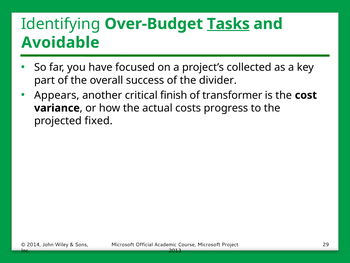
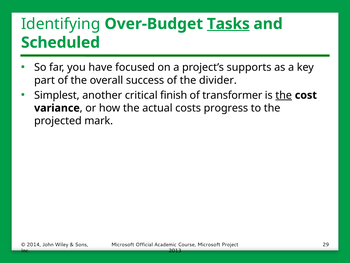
Avoidable: Avoidable -> Scheduled
collected: collected -> supports
Appears: Appears -> Simplest
the at (284, 95) underline: none -> present
fixed: fixed -> mark
